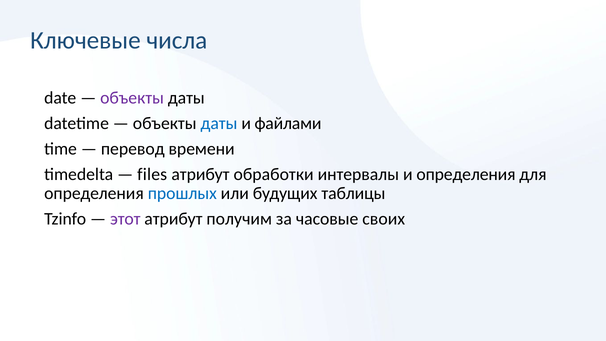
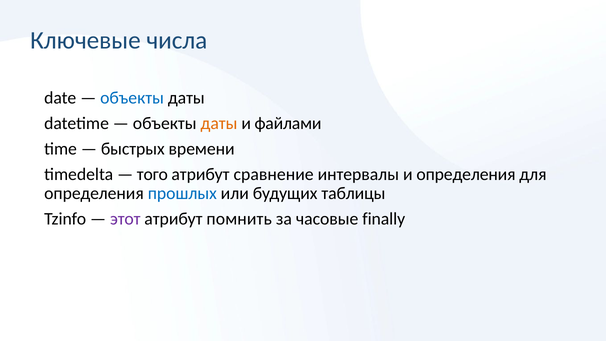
объекты at (132, 98) colour: purple -> blue
даты at (219, 123) colour: blue -> orange
перевод: перевод -> быстрых
files: files -> того
обработки: обработки -> сравнение
получим: получим -> помнить
своих: своих -> finally
